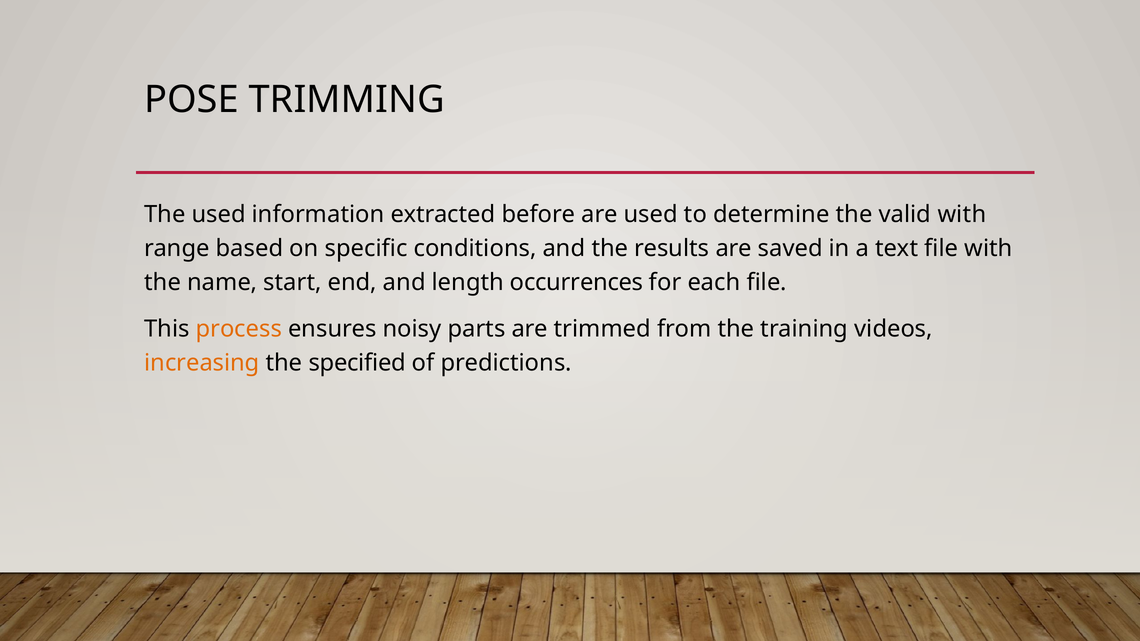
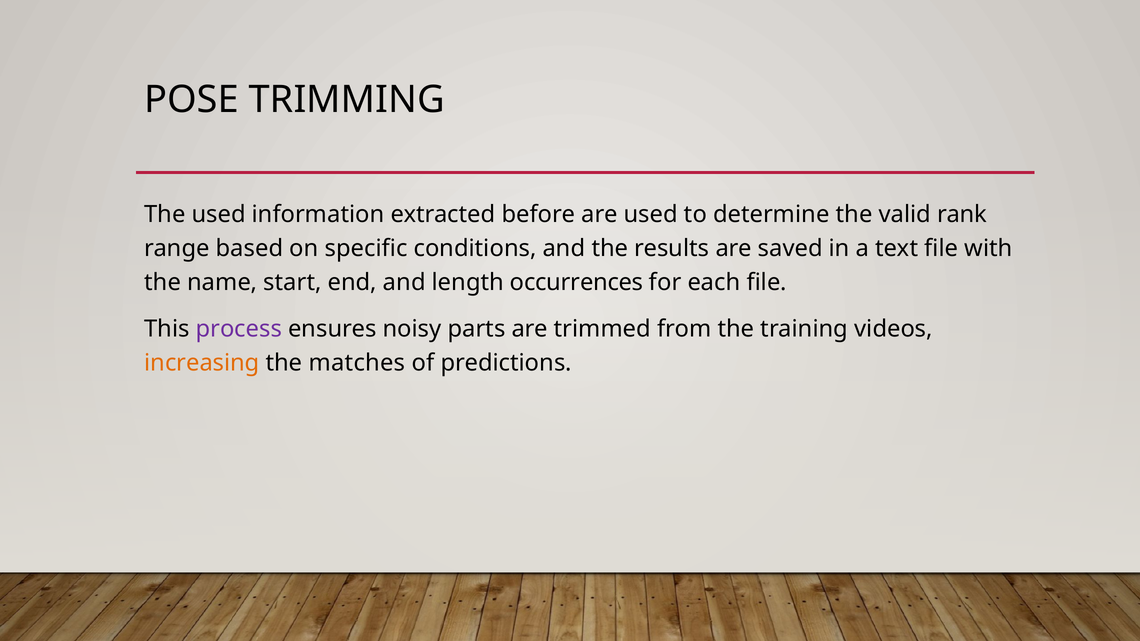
valid with: with -> rank
process colour: orange -> purple
specified: specified -> matches
